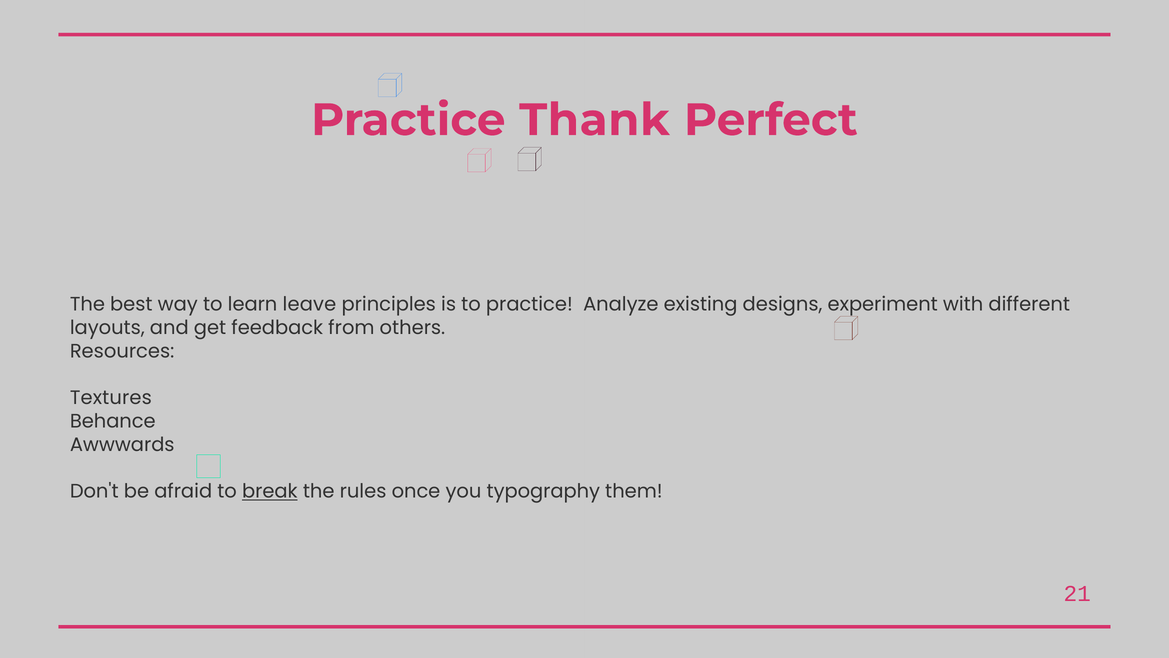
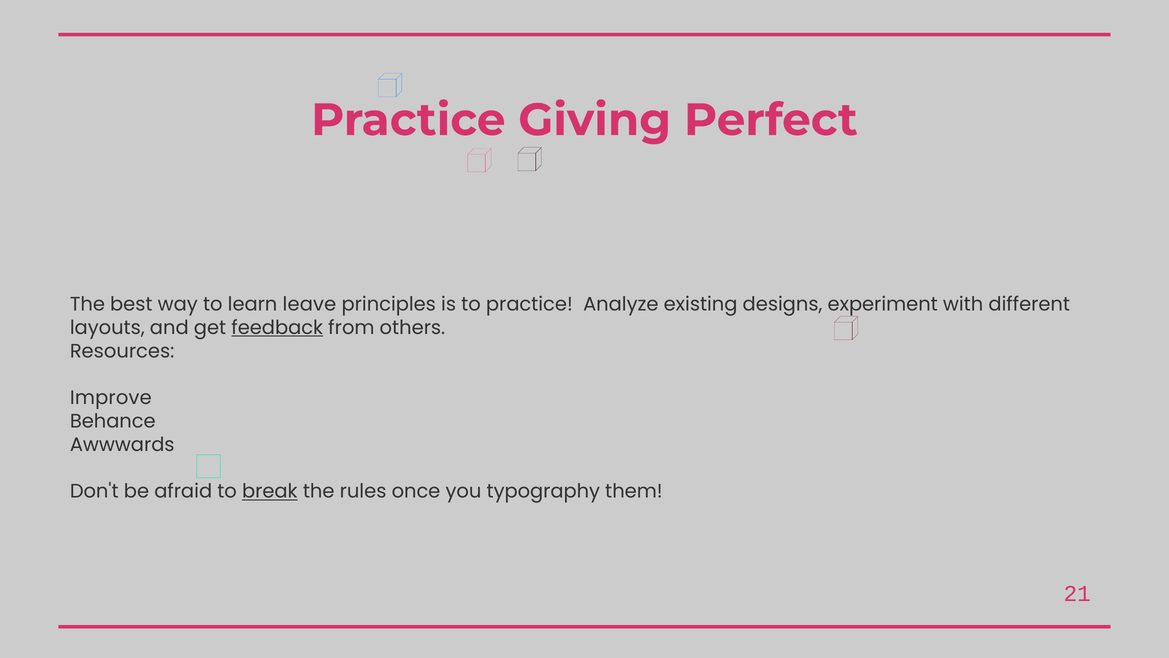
Thank: Thank -> Giving
feedback underline: none -> present
Textures: Textures -> Improve
